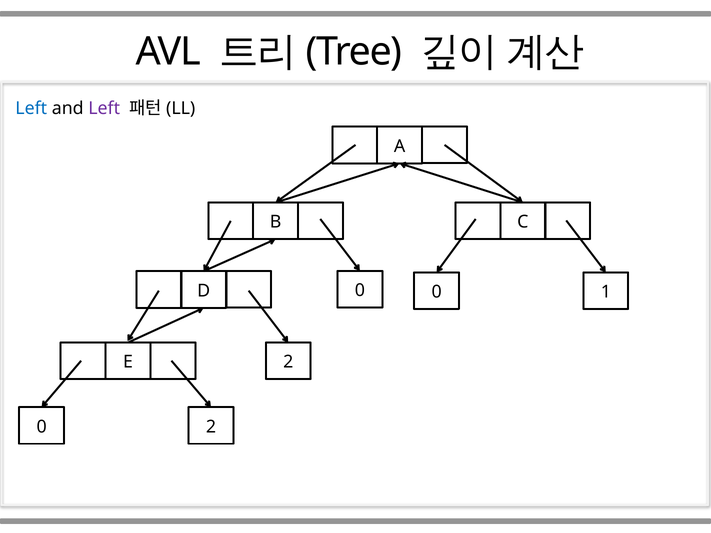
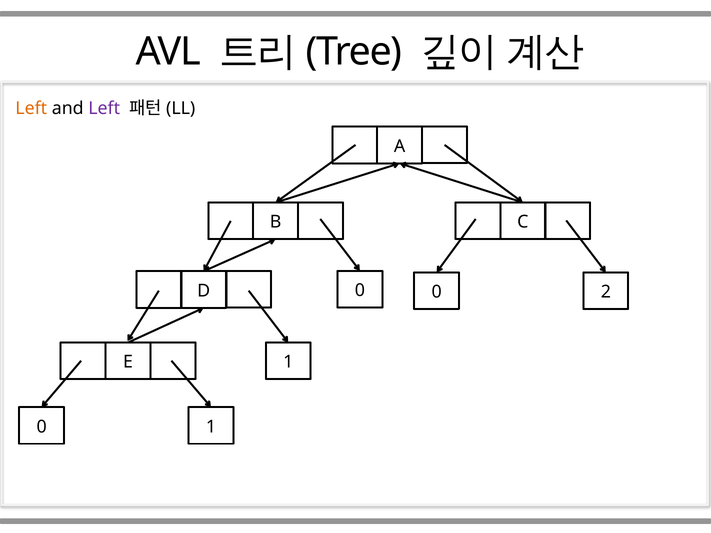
Left at (31, 108) colour: blue -> orange
1: 1 -> 2
E 2: 2 -> 1
0 2: 2 -> 1
